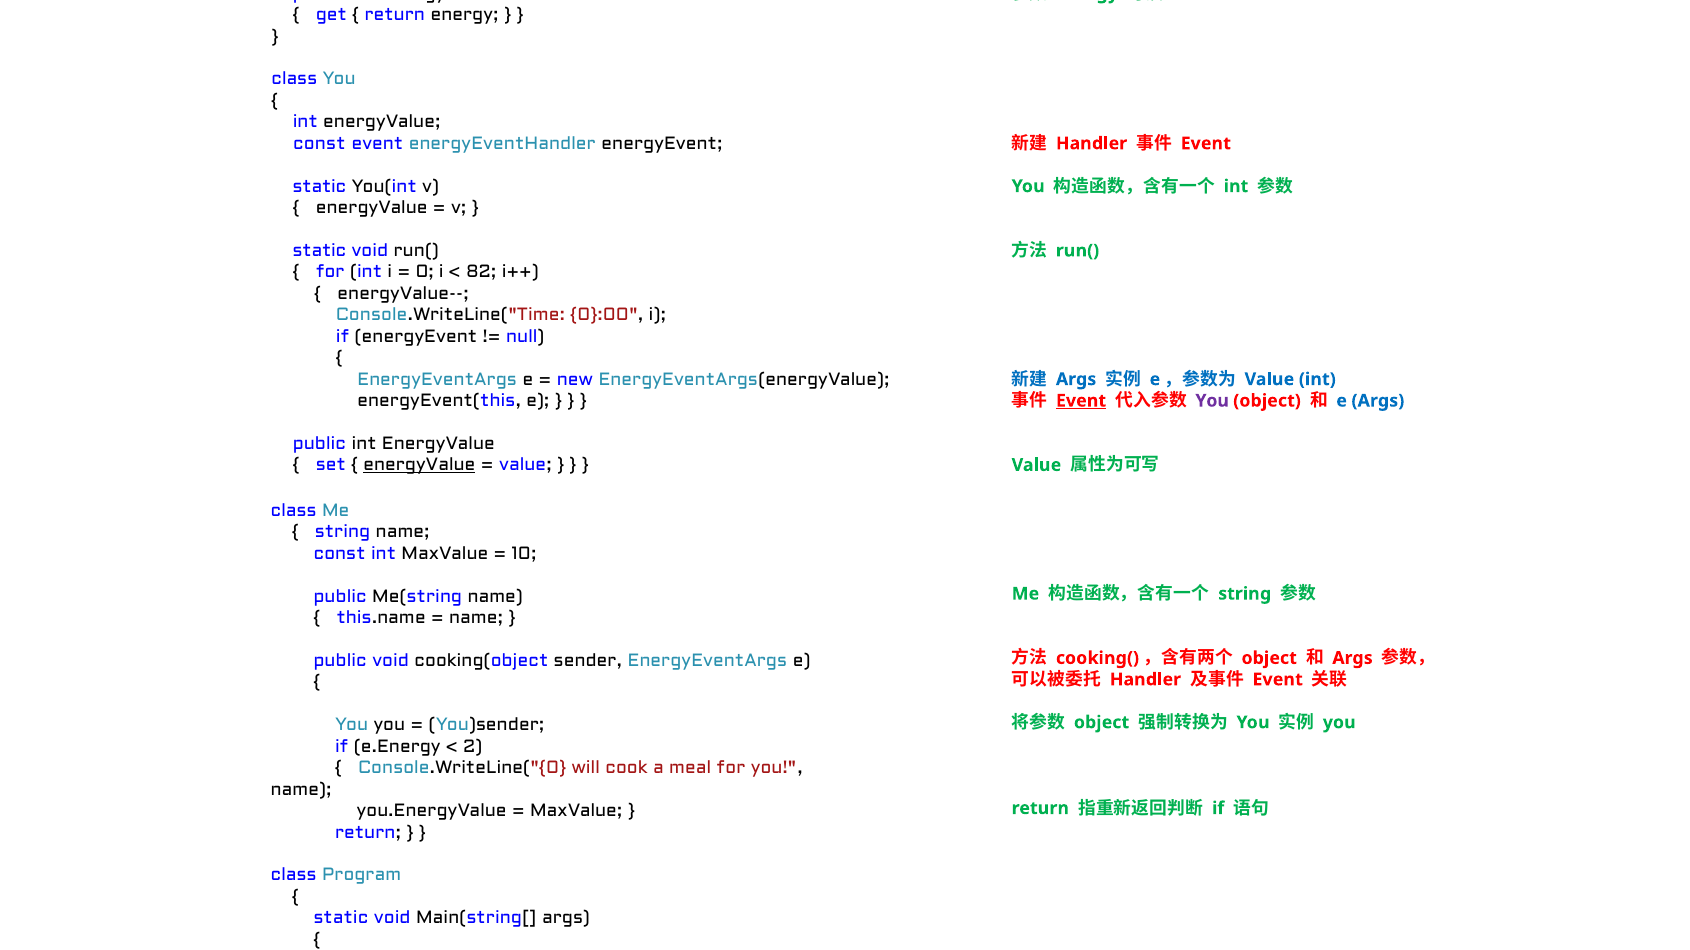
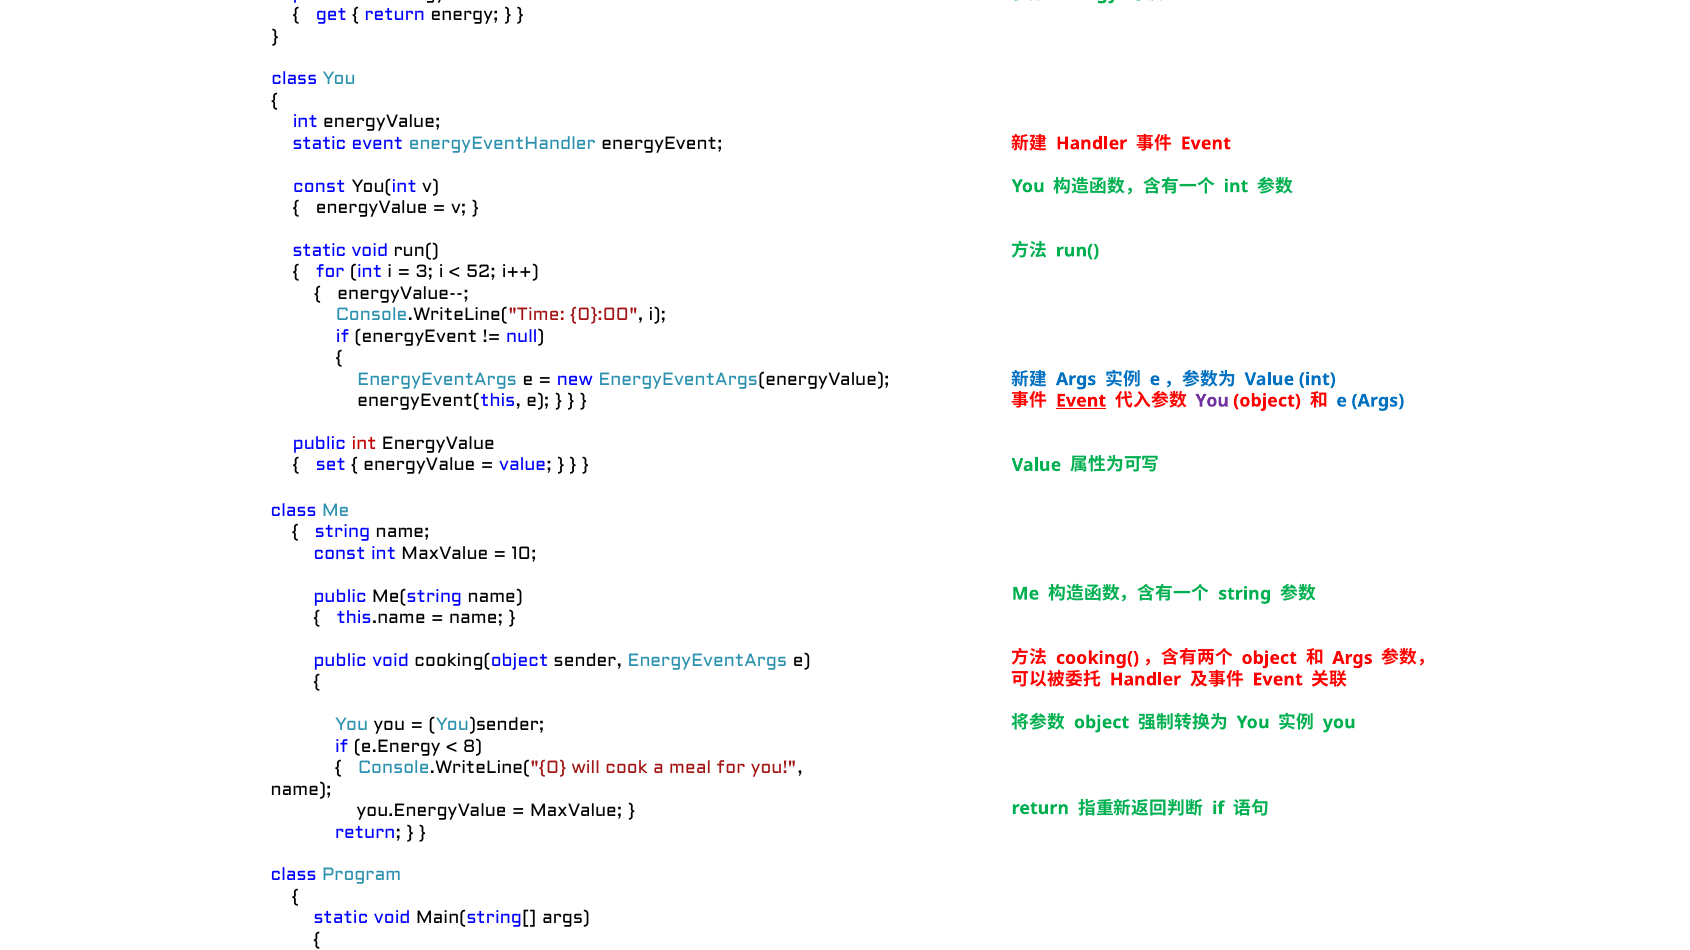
const at (319, 143): const -> static
static at (320, 186): static -> const
0: 0 -> 3
82: 82 -> 52
int at (364, 444) colour: black -> red
energyValue at (419, 465) underline: present -> none
2: 2 -> 8
